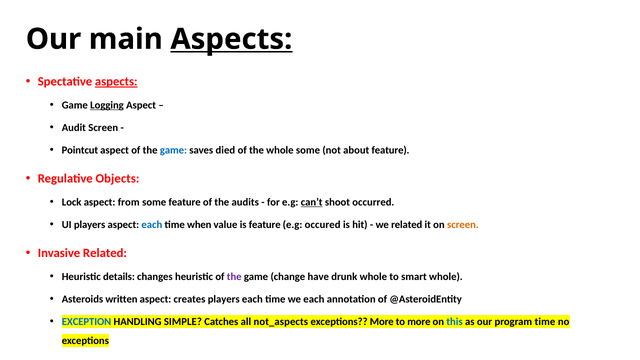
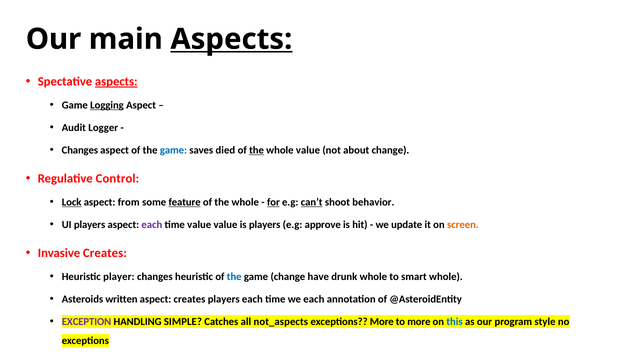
Audit Screen: Screen -> Logger
Pointcut at (80, 150): Pointcut -> Changes
the at (257, 150) underline: none -> present
whole some: some -> value
about feature: feature -> change
Objects: Objects -> Control
Lock underline: none -> present
feature at (185, 202) underline: none -> present
audits at (245, 202): audits -> whole
for underline: none -> present
occurred: occurred -> behavior
each at (152, 225) colour: blue -> purple
time when: when -> value
is feature: feature -> players
occured: occured -> approve
we related: related -> update
Invasive Related: Related -> Creates
details: details -> player
the at (234, 277) colour: purple -> blue
EXCEPTION colour: blue -> purple
program time: time -> style
